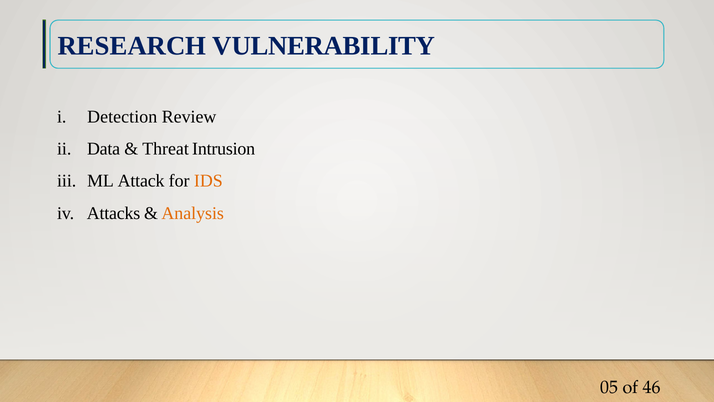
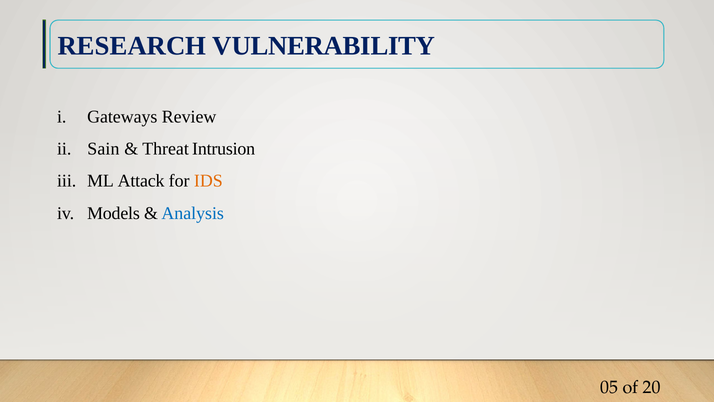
Detection: Detection -> Gateways
Data: Data -> Sain
Attacks: Attacks -> Models
Analysis colour: orange -> blue
46: 46 -> 20
